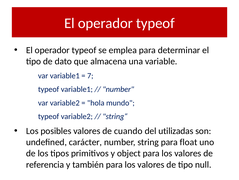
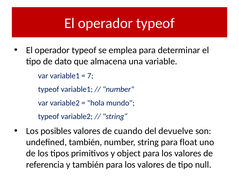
utilizadas: utilizadas -> devuelve
undefined carácter: carácter -> también
